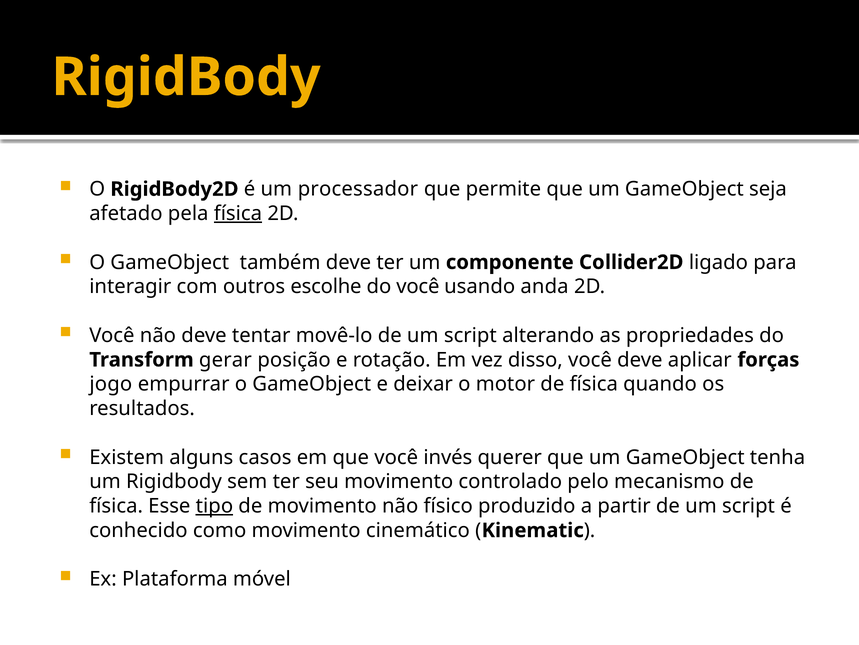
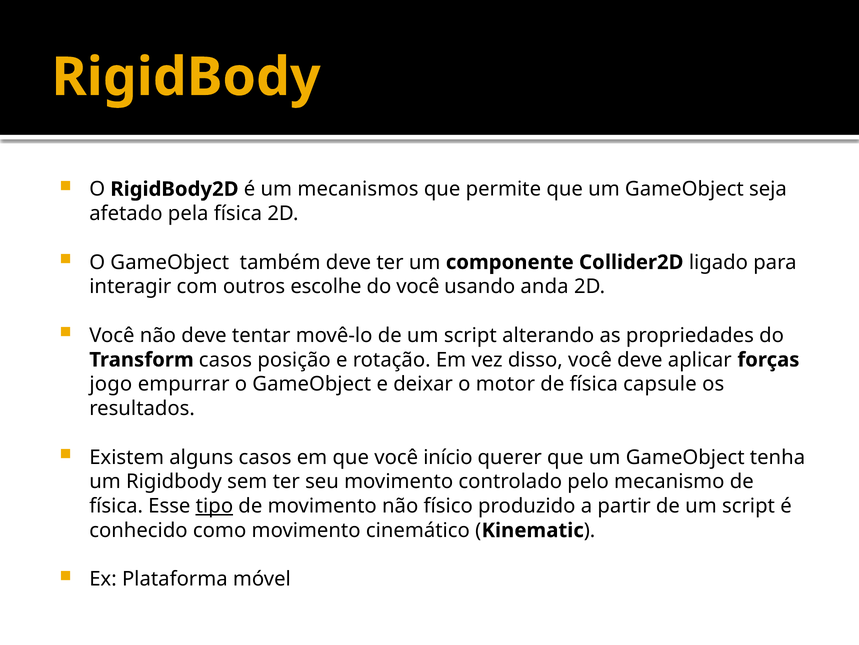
processador: processador -> mecanismos
física at (238, 213) underline: present -> none
Transform gerar: gerar -> casos
quando: quando -> capsule
invés: invés -> início
